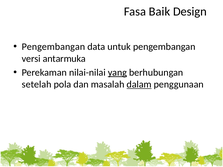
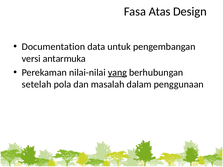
Baik: Baik -> Atas
Pengembangan at (53, 47): Pengembangan -> Documentation
dalam underline: present -> none
